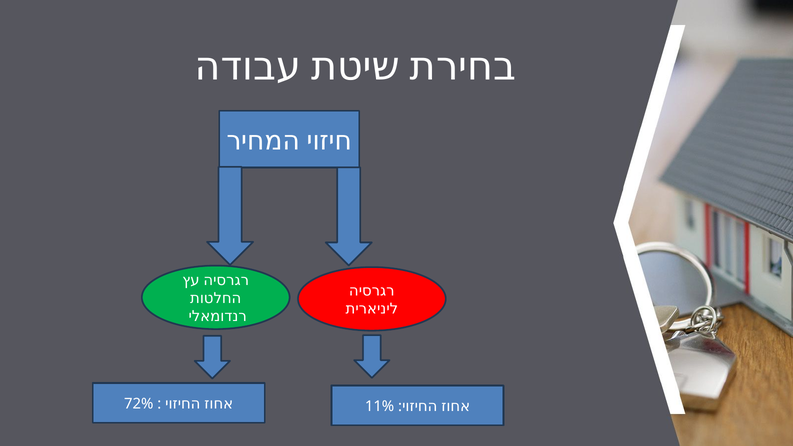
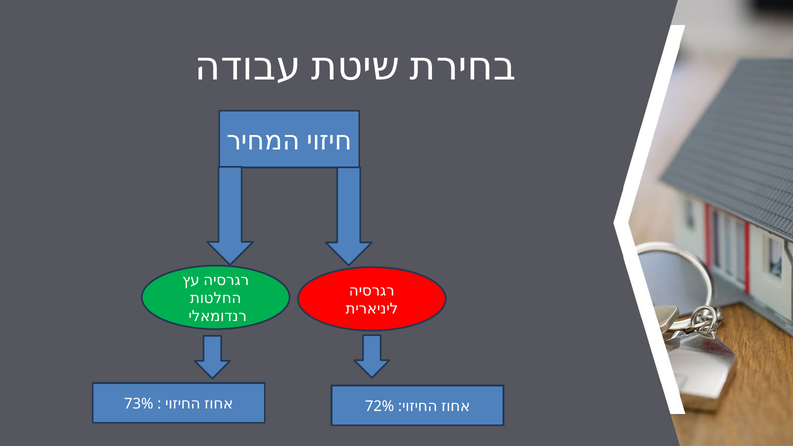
72%: 72% -> 73%
11%: 11% -> 72%
